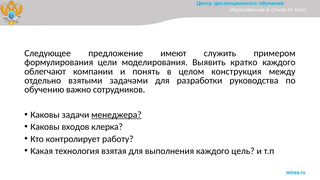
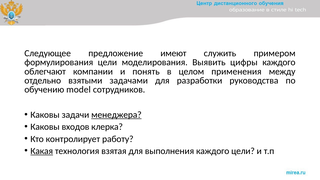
кратко: кратко -> цифры
конструкция: конструкция -> применения
важно: важно -> model
Какая underline: none -> present
каждого цель: цель -> цели
